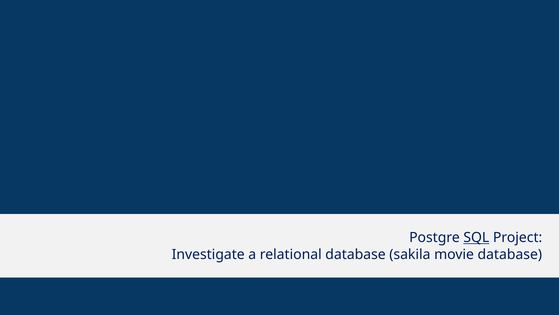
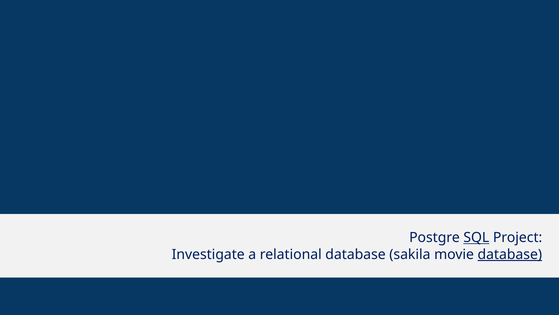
database at (510, 254) underline: none -> present
